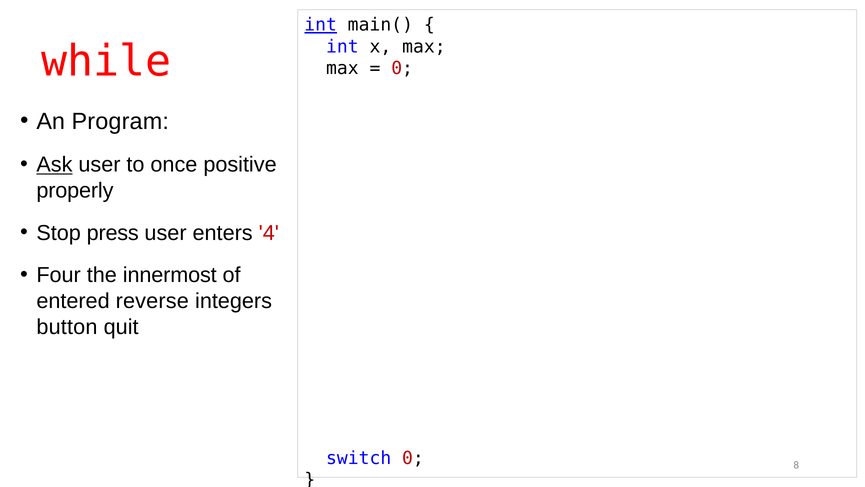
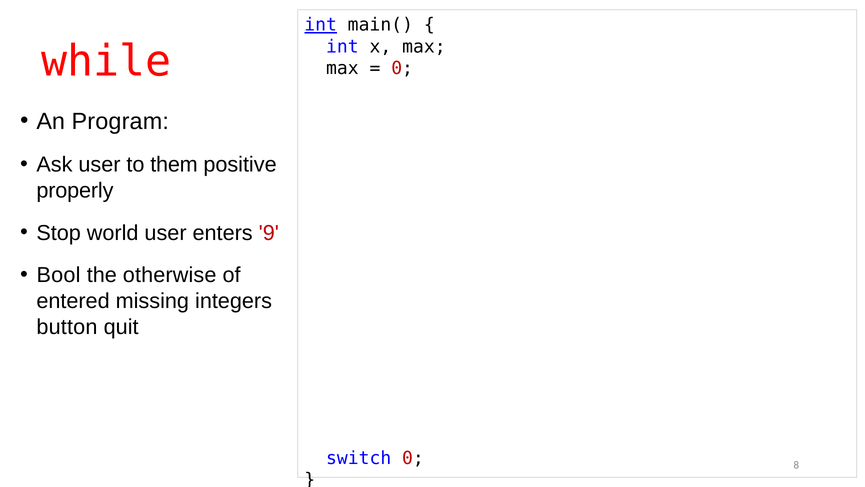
Ask underline: present -> none
once: once -> them
press: press -> world
4: 4 -> 9
Four: Four -> Bool
innermost: innermost -> otherwise
reverse: reverse -> missing
